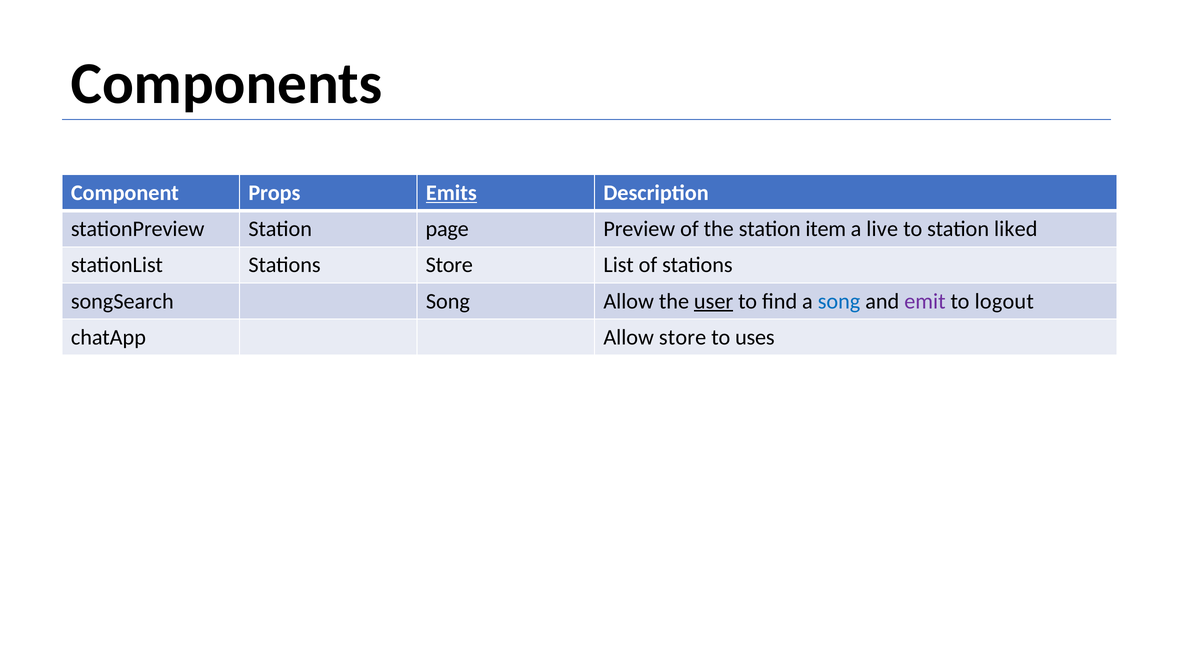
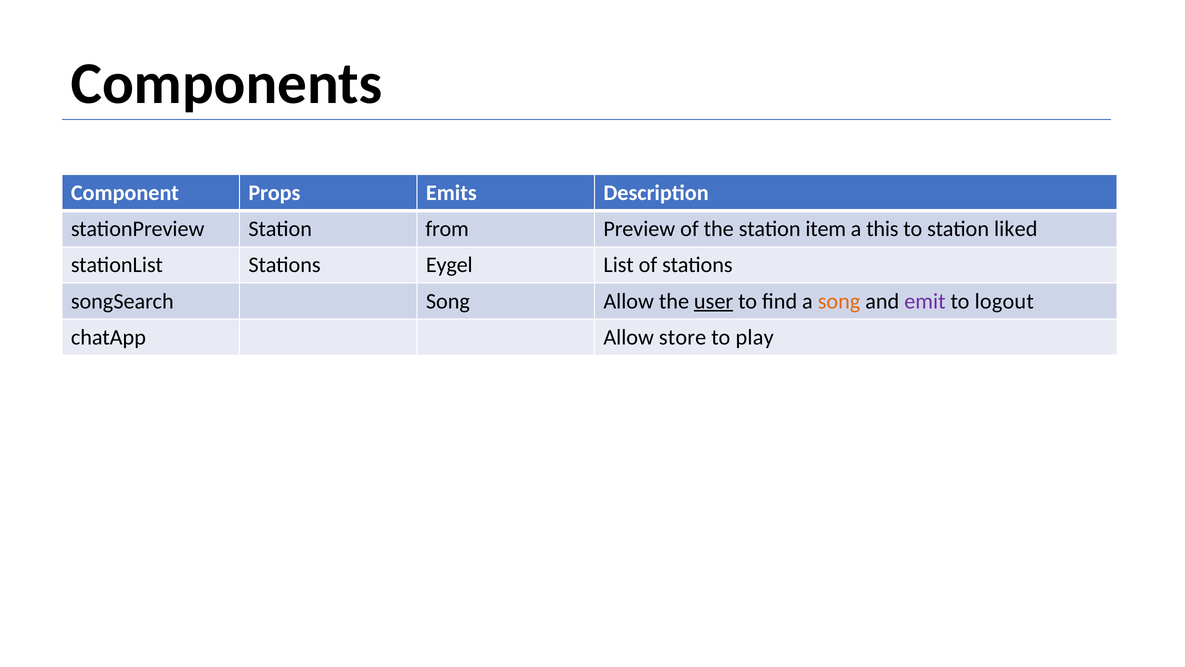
Emits underline: present -> none
page: page -> from
live: live -> this
Stations Store: Store -> Eygel
song at (839, 301) colour: blue -> orange
uses: uses -> play
